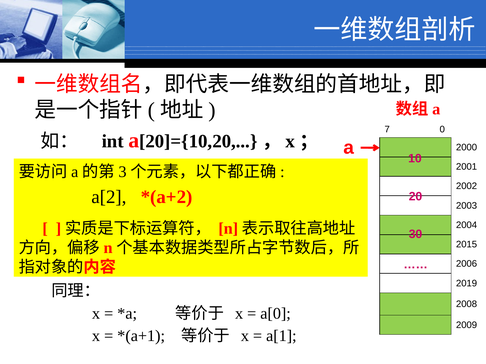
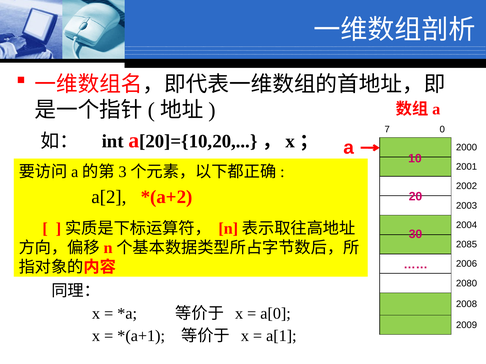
2015: 2015 -> 2085
2019: 2019 -> 2080
